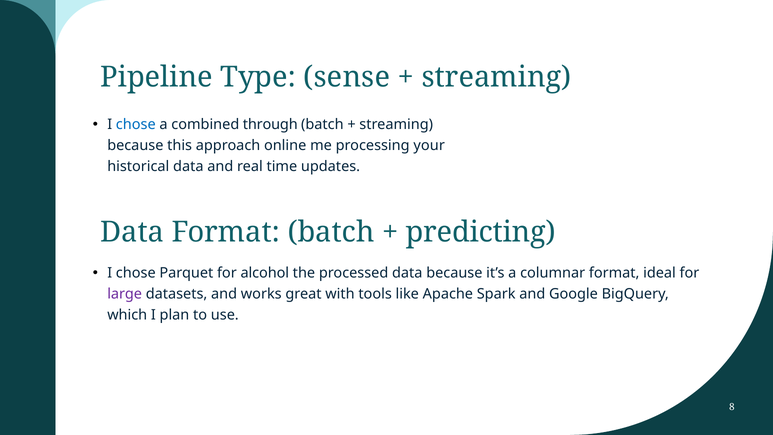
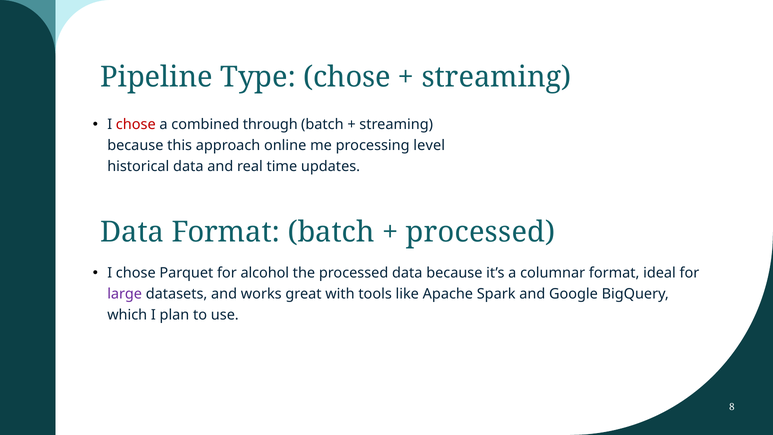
Type sense: sense -> chose
chose at (136, 125) colour: blue -> red
your: your -> level
predicting at (481, 232): predicting -> processed
